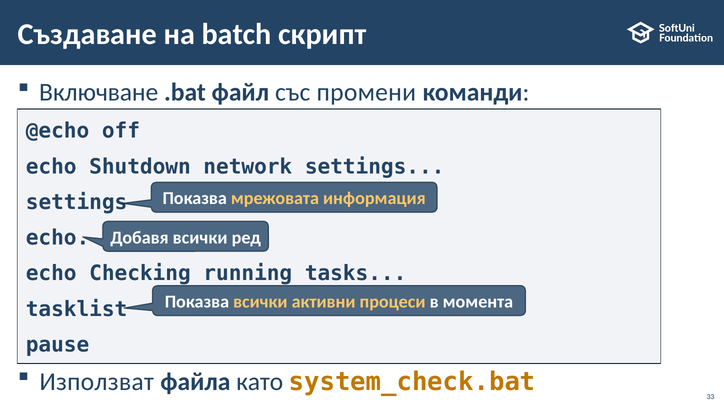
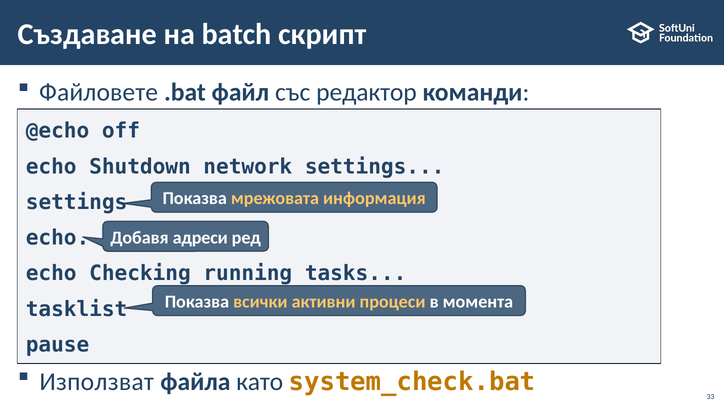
Включване: Включване -> Файловете
промени: промени -> редактор
Добавя всички: всички -> адреси
